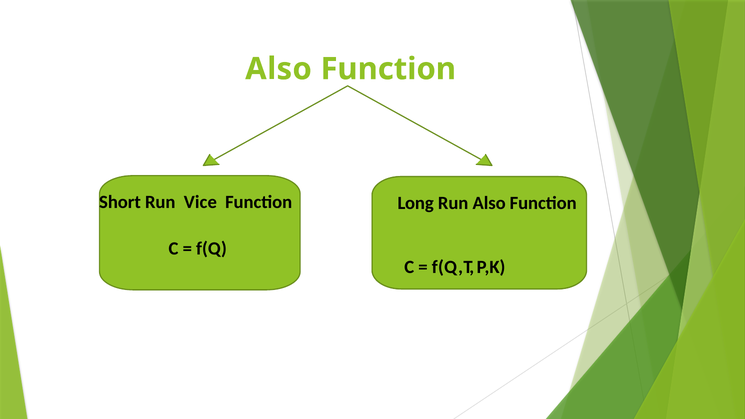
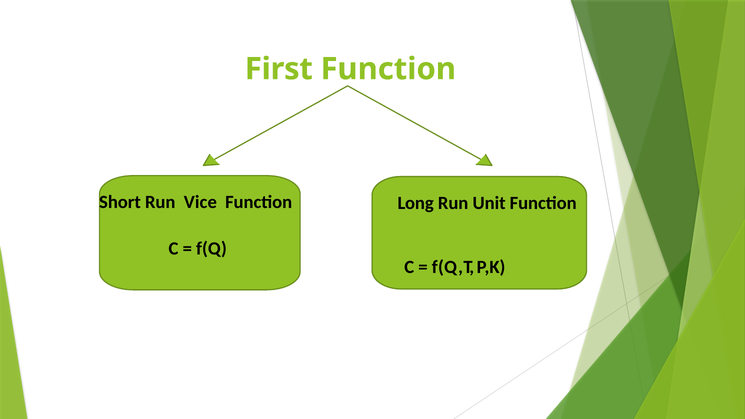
Also at (279, 69): Also -> First
Run Also: Also -> Unit
